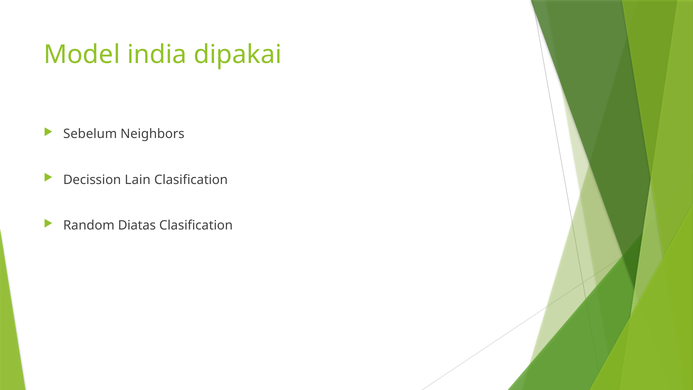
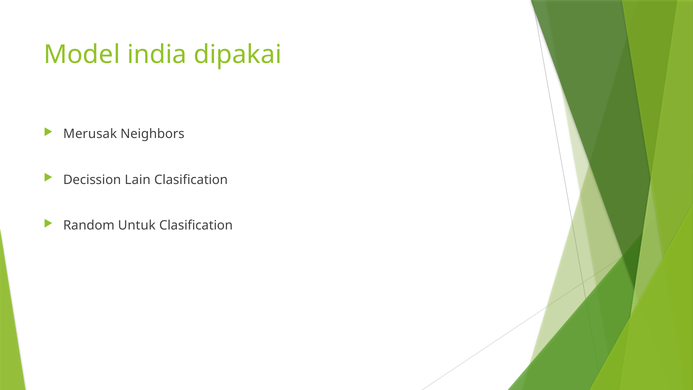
Sebelum: Sebelum -> Merusak
Diatas: Diatas -> Untuk
